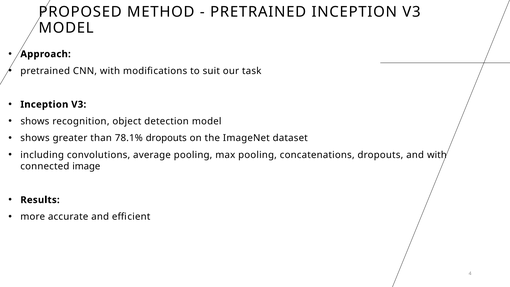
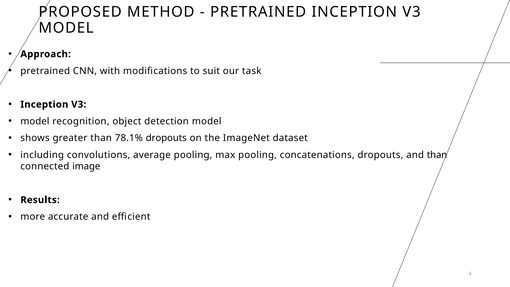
shows at (35, 121): shows -> model
and with: with -> than
